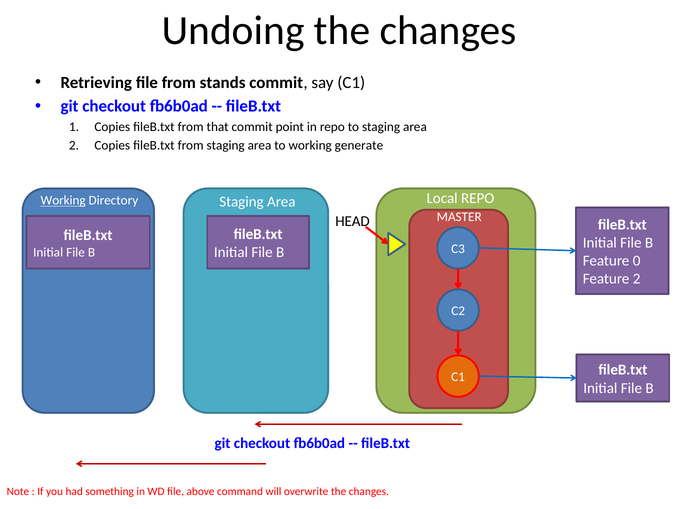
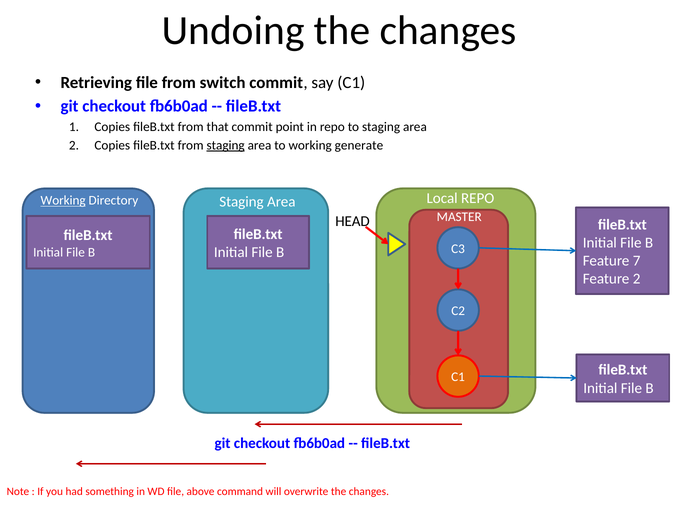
stands: stands -> switch
staging at (226, 145) underline: none -> present
0: 0 -> 7
